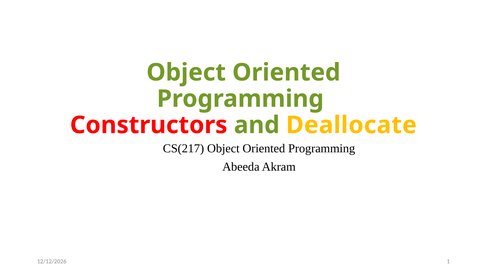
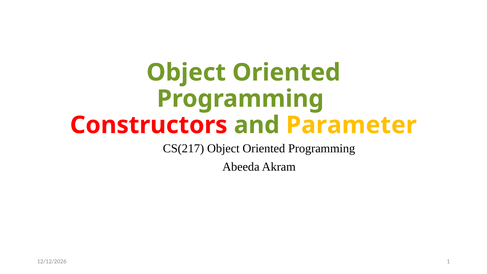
Deallocate: Deallocate -> Parameter
